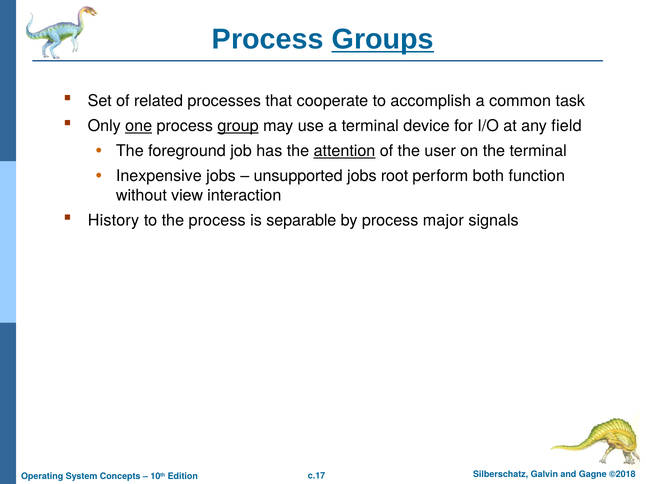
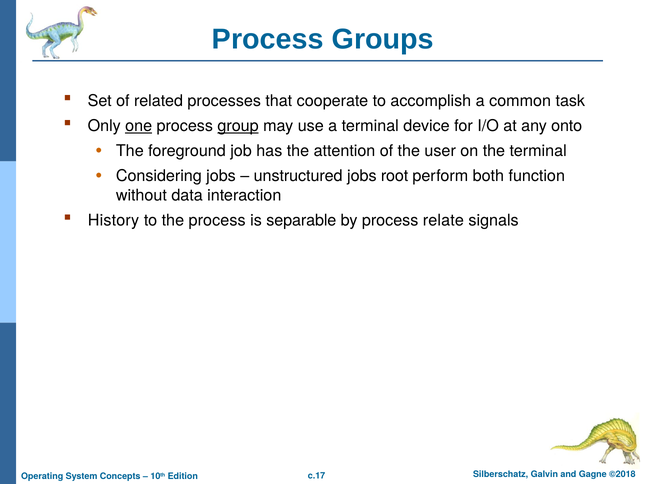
Groups underline: present -> none
field: field -> onto
attention underline: present -> none
Inexpensive: Inexpensive -> Considering
unsupported: unsupported -> unstructured
view: view -> data
major: major -> relate
